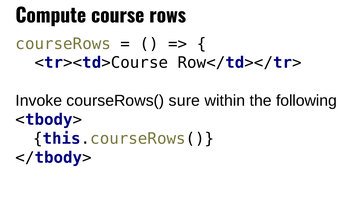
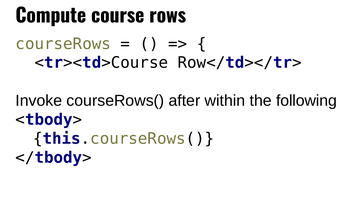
sure: sure -> after
